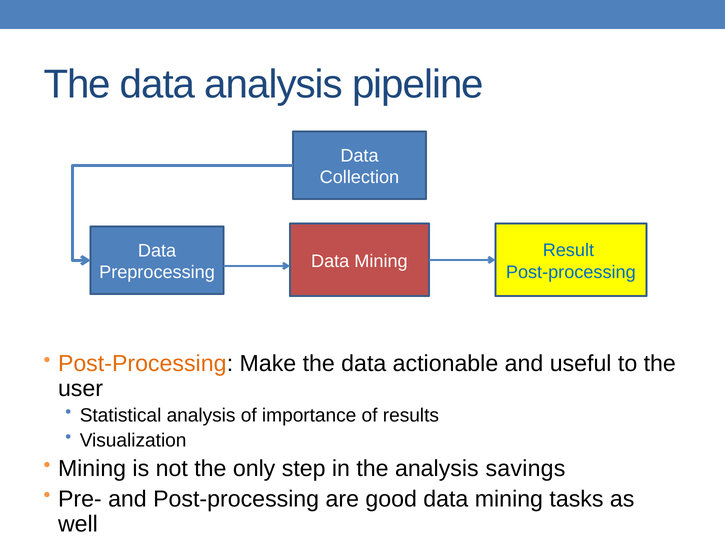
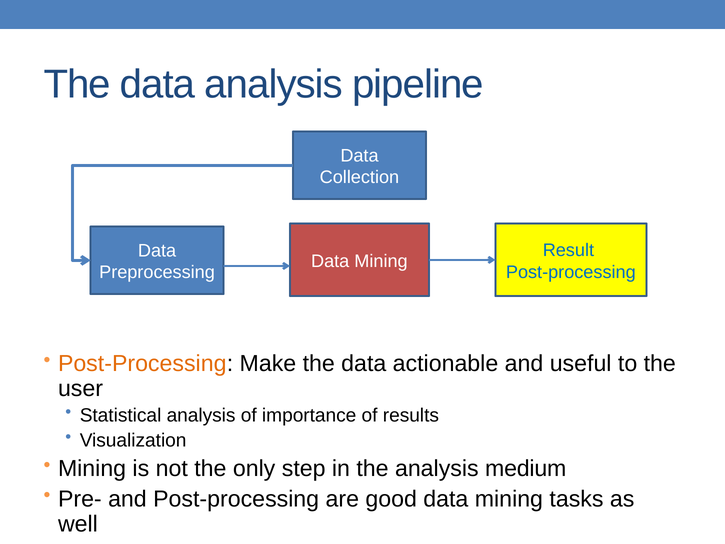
savings: savings -> medium
